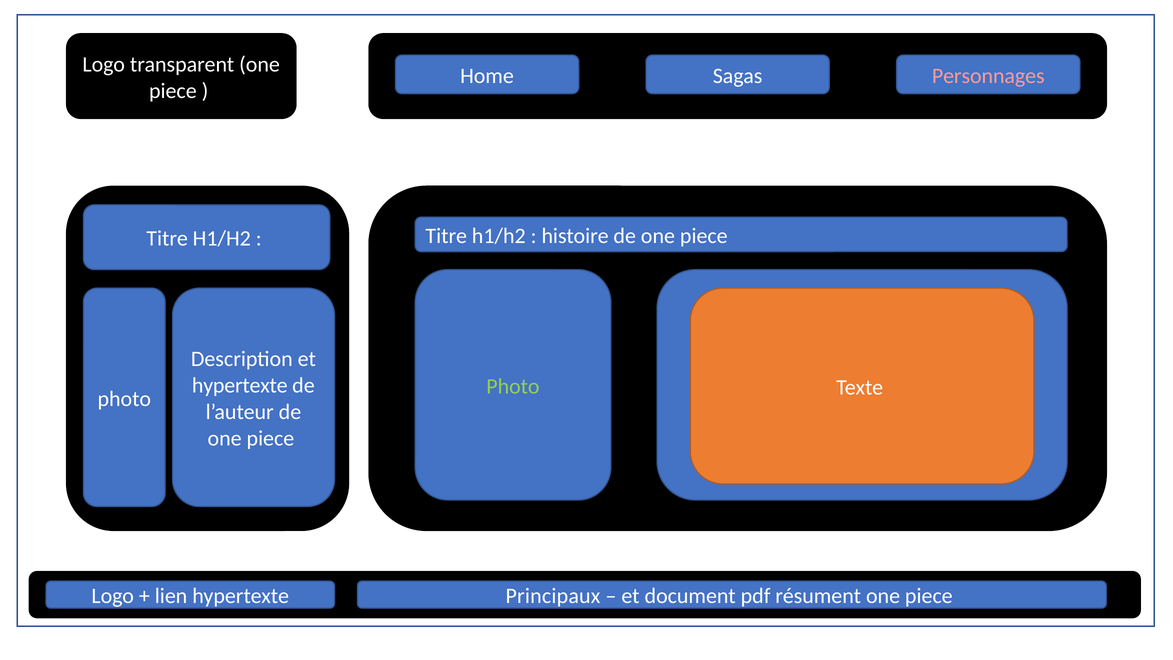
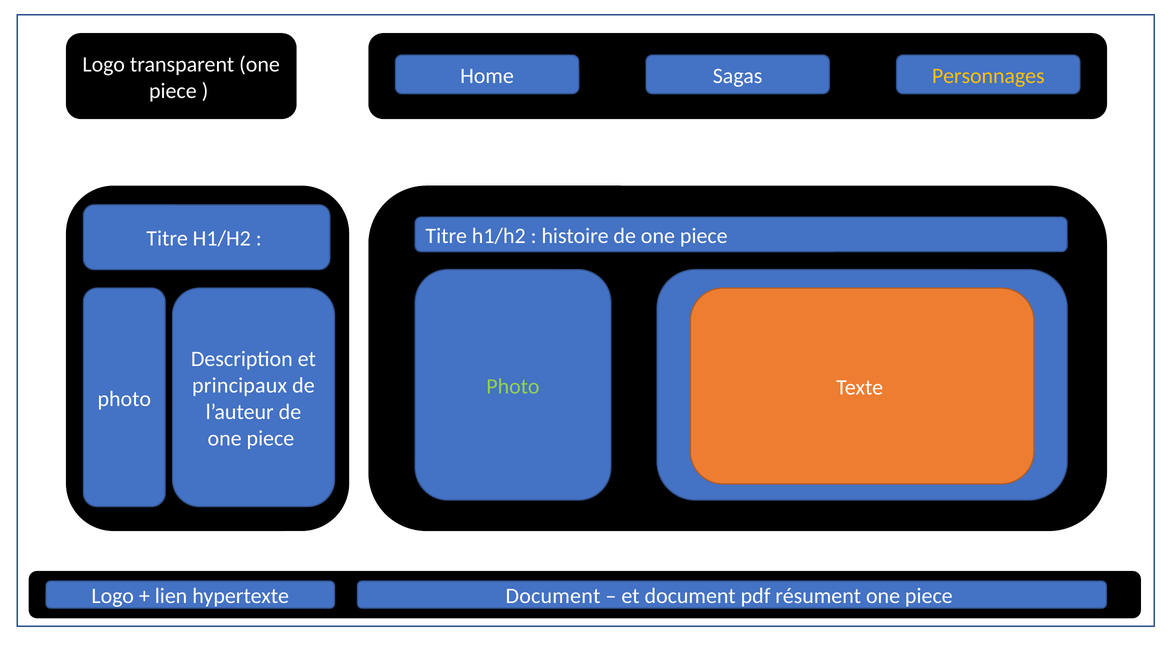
Personnages colour: pink -> yellow
hypertexte at (240, 386): hypertexte -> principaux
hypertexte Principaux: Principaux -> Document
